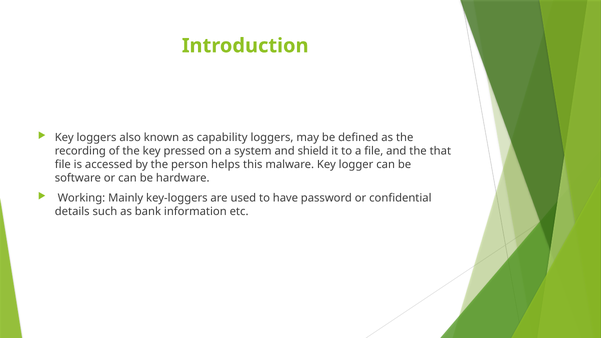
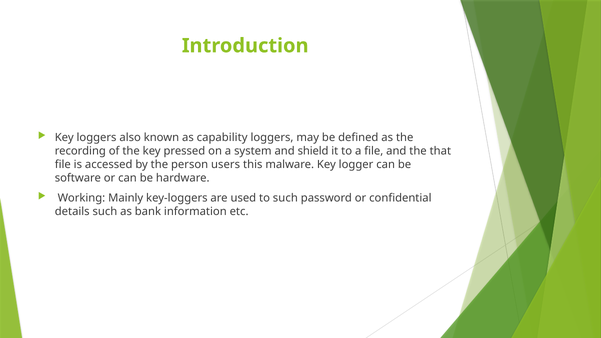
helps: helps -> users
to have: have -> such
